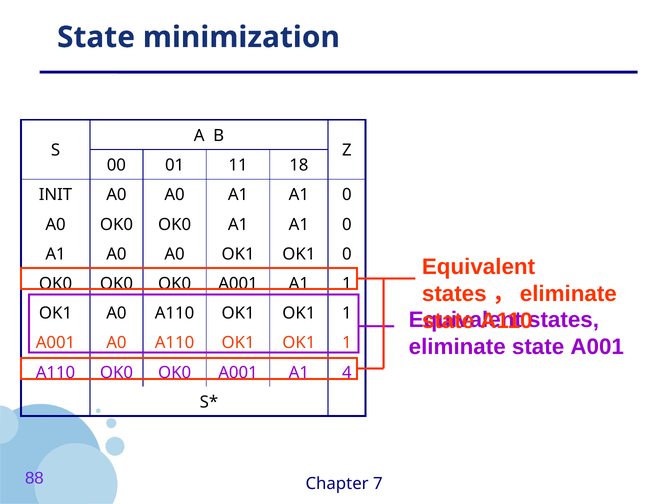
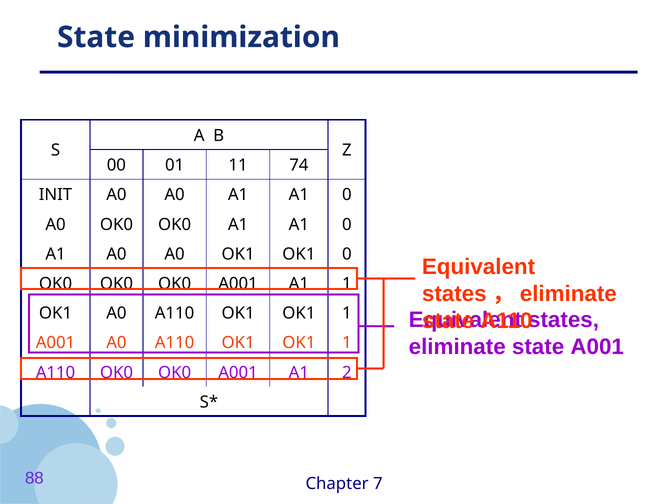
18: 18 -> 74
4: 4 -> 2
